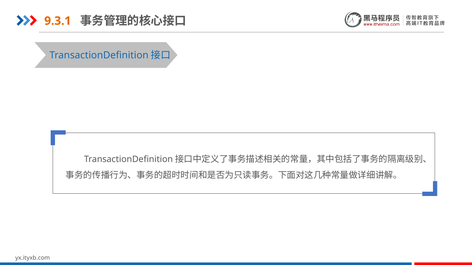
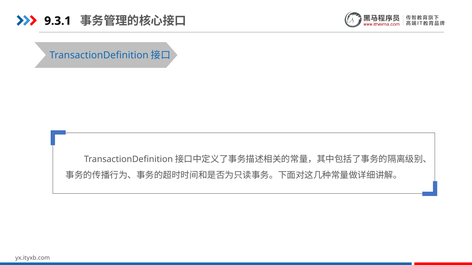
9.3.1 colour: orange -> black
